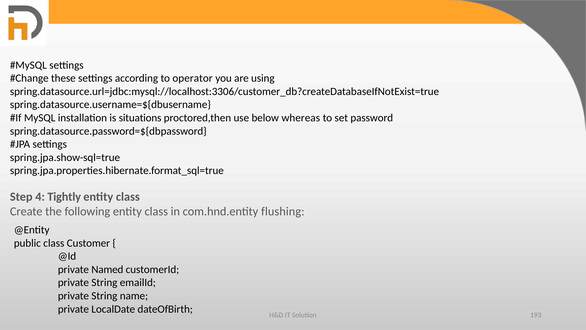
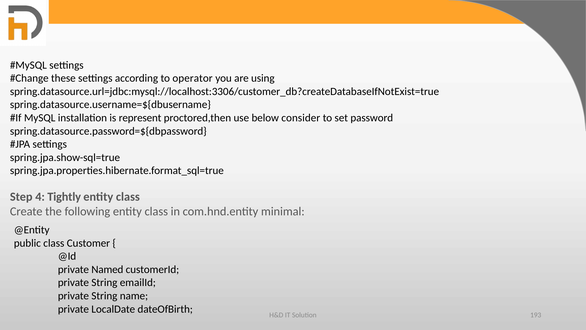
situations: situations -> represent
whereas: whereas -> consider
flushing: flushing -> minimal
